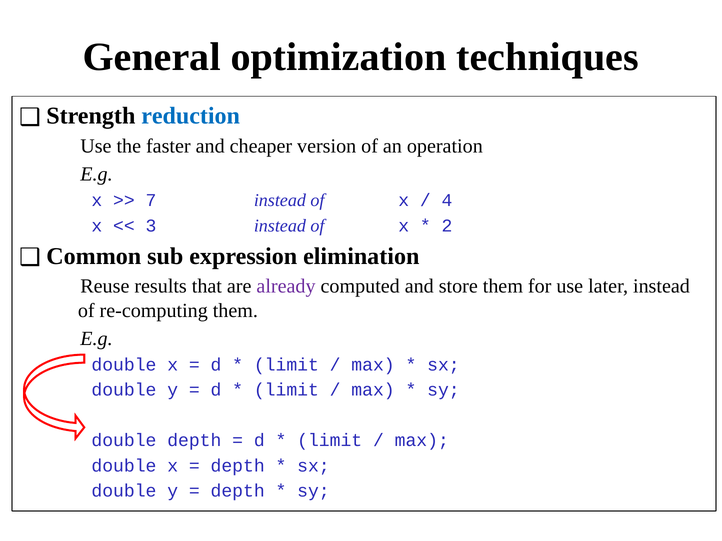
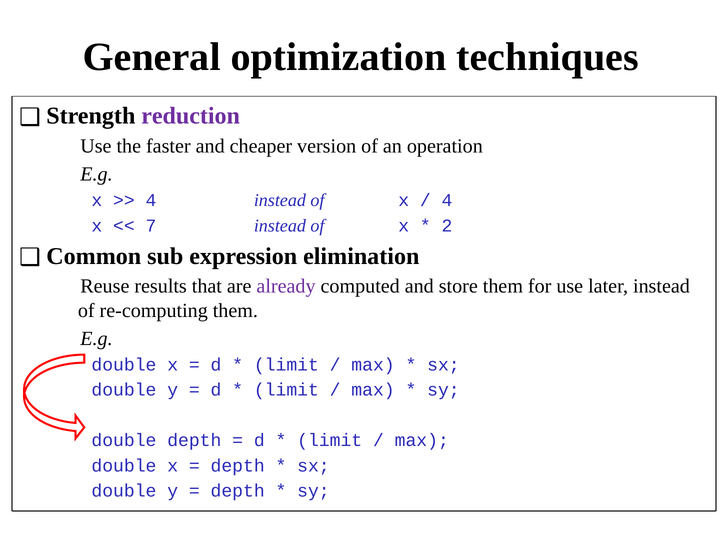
reduction colour: blue -> purple
7 at (151, 201): 7 -> 4
3: 3 -> 7
